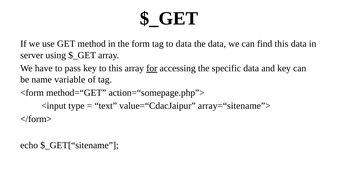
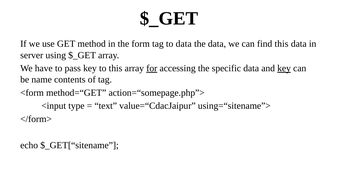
key at (284, 68) underline: none -> present
variable: variable -> contents
array=“sitename”>: array=“sitename”> -> using=“sitename”>
